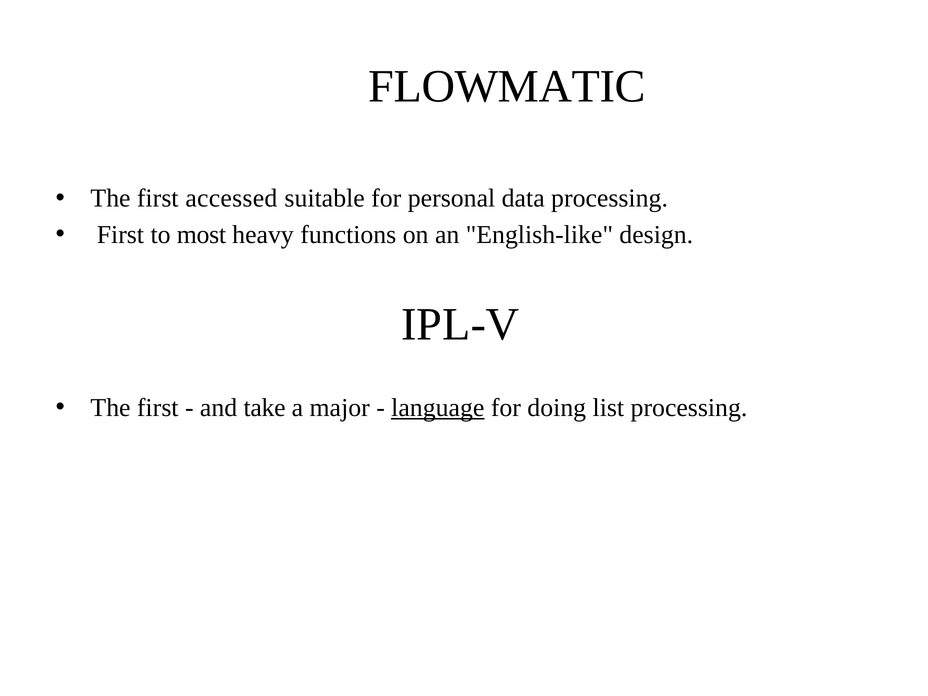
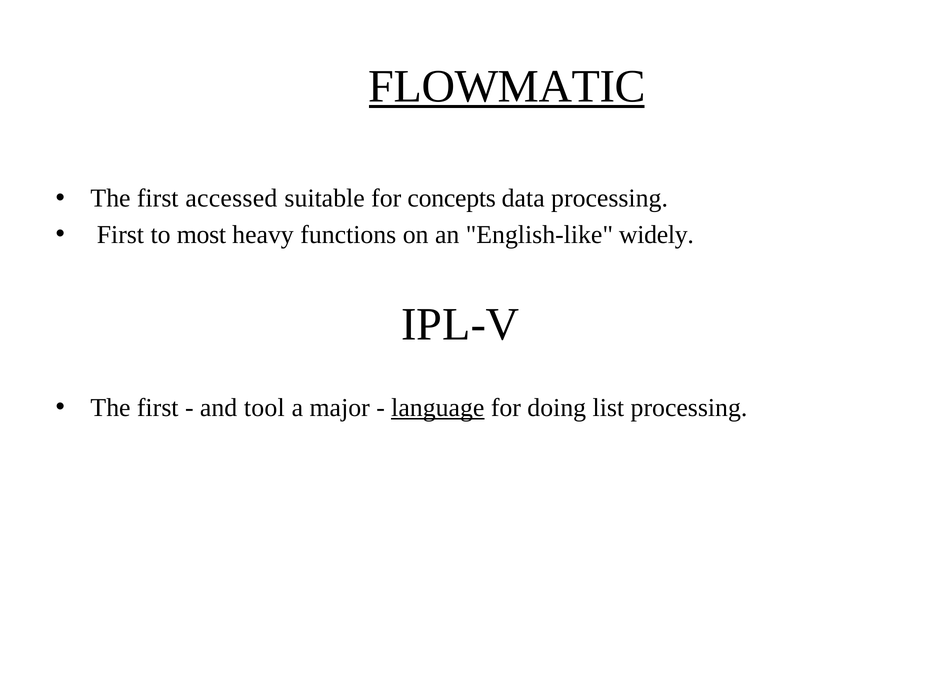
FLOWMATIC underline: none -> present
personal: personal -> concepts
design: design -> widely
take: take -> tool
